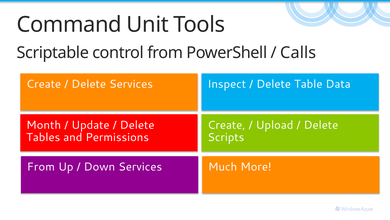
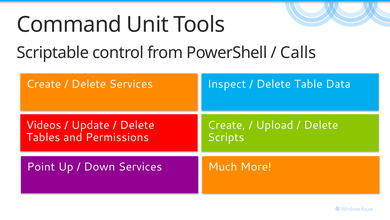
Month: Month -> Videos
From at (41, 167): From -> Point
